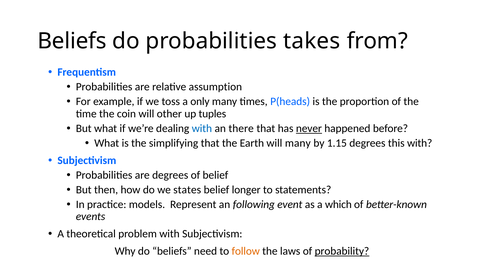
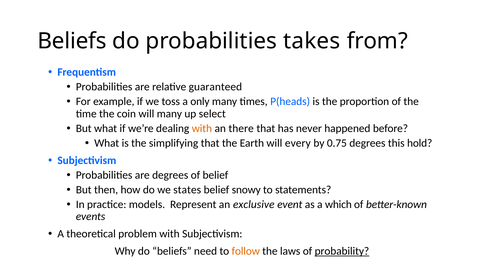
assumption: assumption -> guaranteed
will other: other -> many
tuples: tuples -> select
with at (202, 129) colour: blue -> orange
never underline: present -> none
will many: many -> every
1.15: 1.15 -> 0.75
this with: with -> hold
longer: longer -> snowy
following: following -> exclusive
